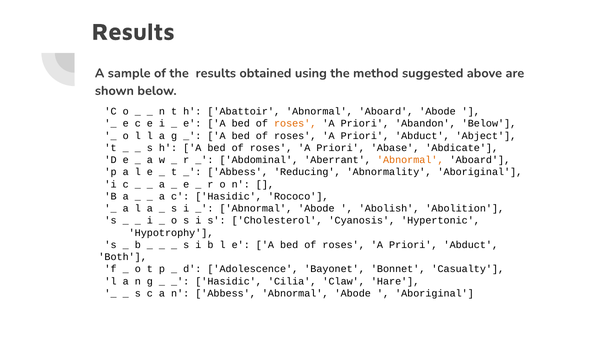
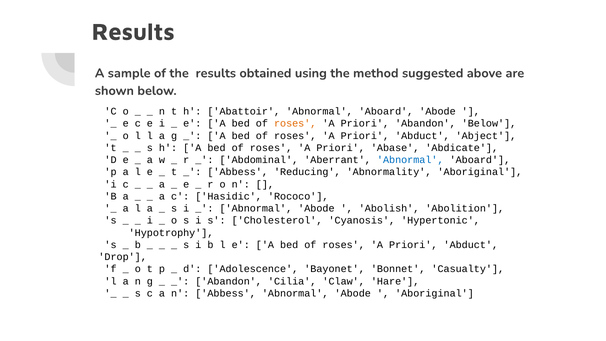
Abnormal at (410, 160) colour: orange -> blue
Both: Both -> Drop
Hasidic at (229, 281): Hasidic -> Abandon
